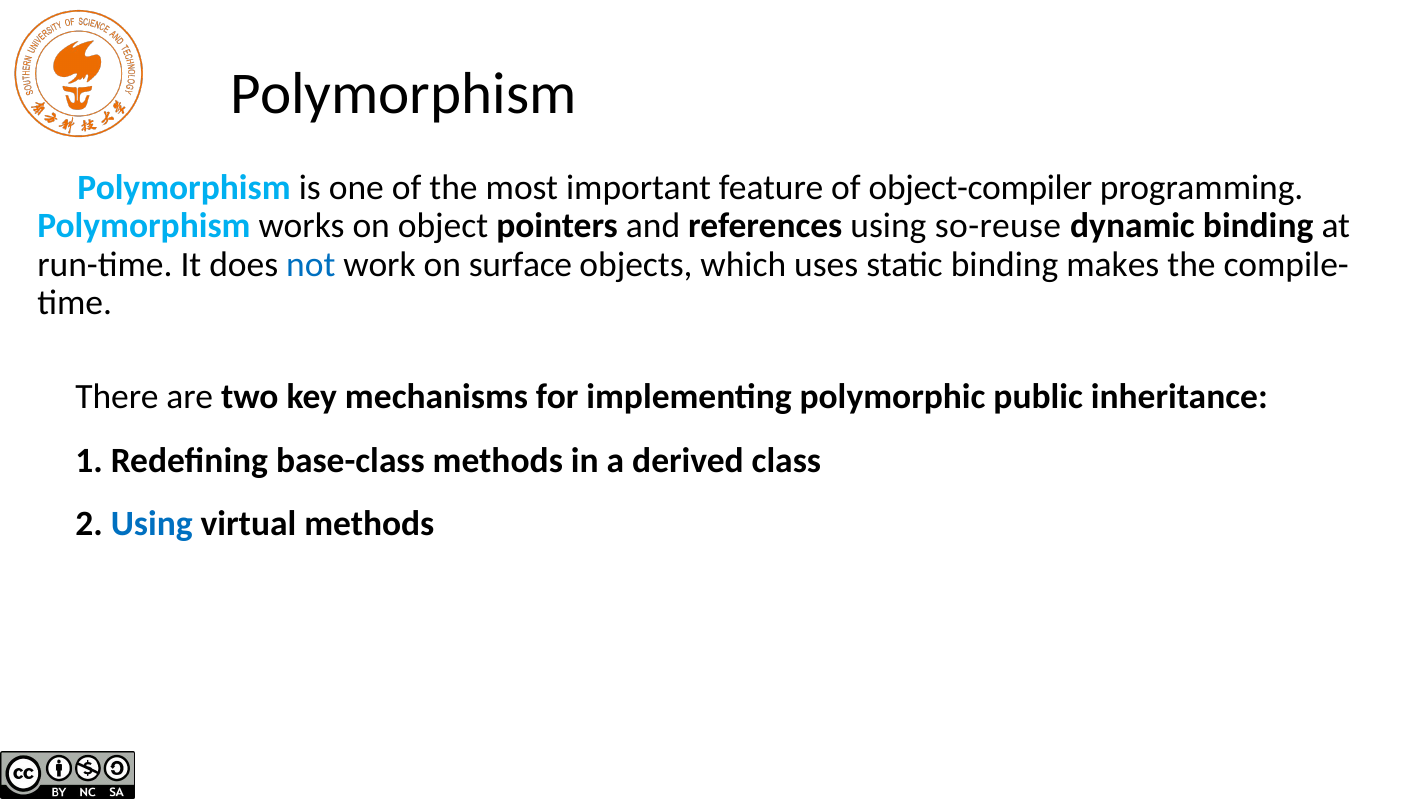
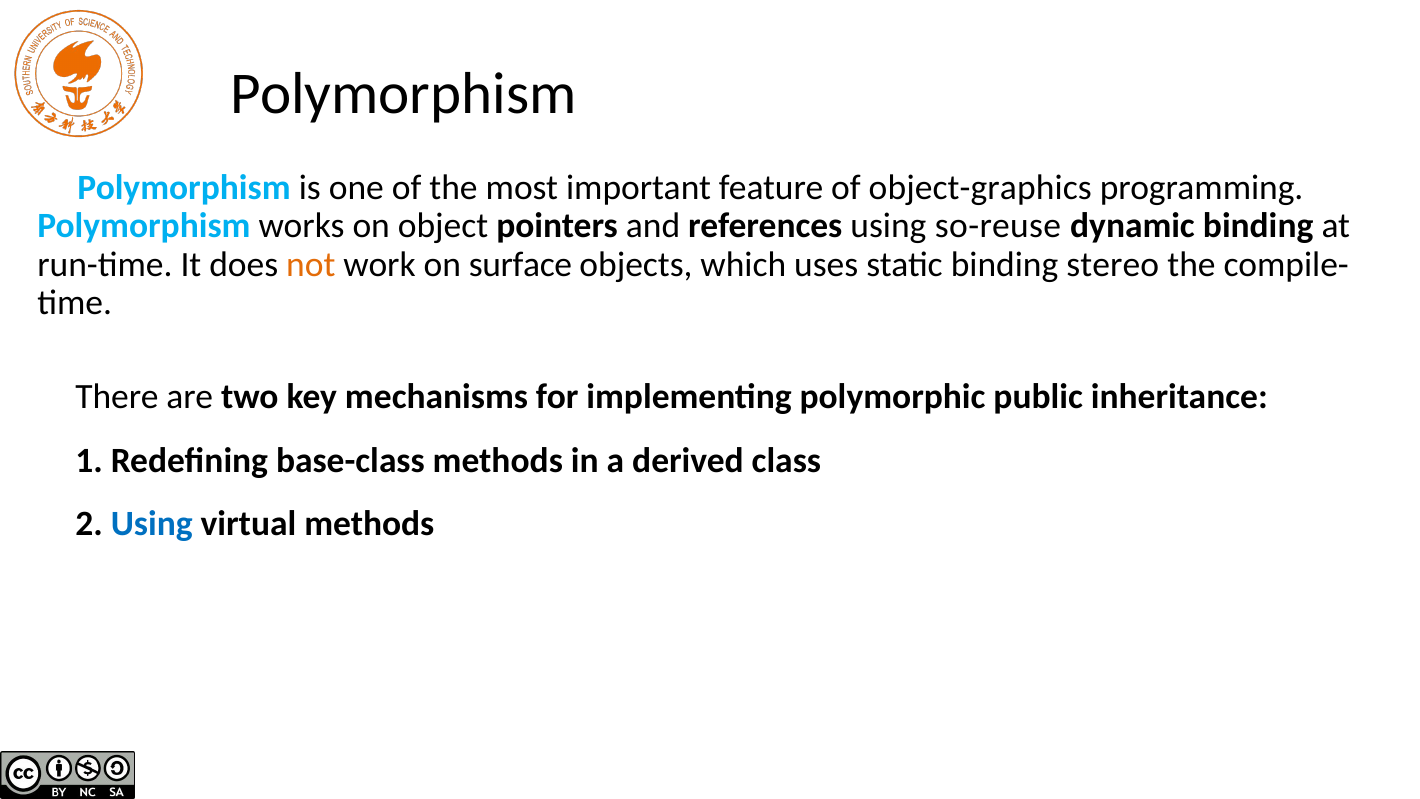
object-compiler: object-compiler -> object-graphics
not colour: blue -> orange
makes: makes -> stereo
